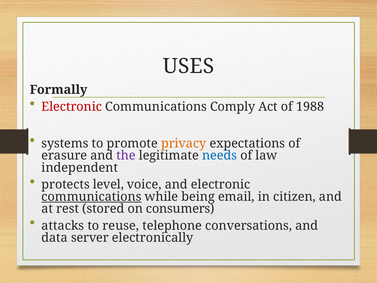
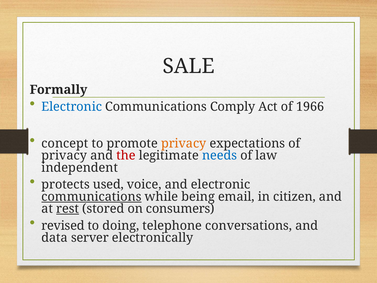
USES: USES -> SALE
Electronic at (72, 107) colour: red -> blue
1988: 1988 -> 1966
systems: systems -> concept
erasure at (64, 155): erasure -> privacy
the colour: purple -> red
level: level -> used
rest underline: none -> present
attacks: attacks -> revised
reuse: reuse -> doing
